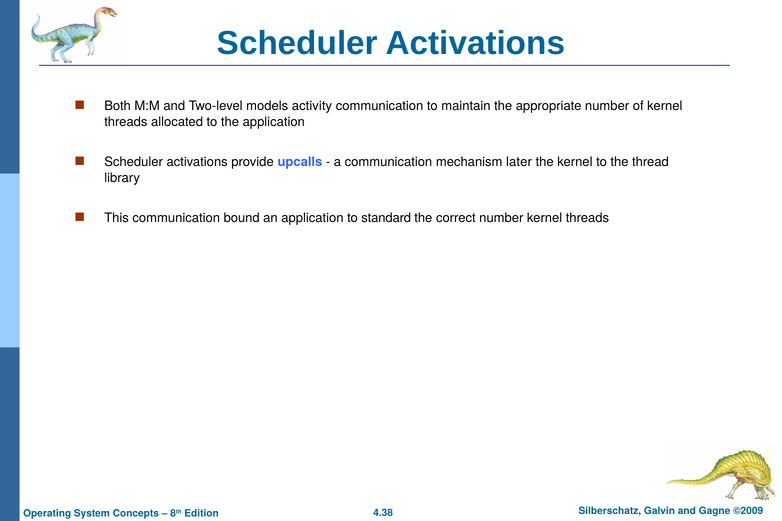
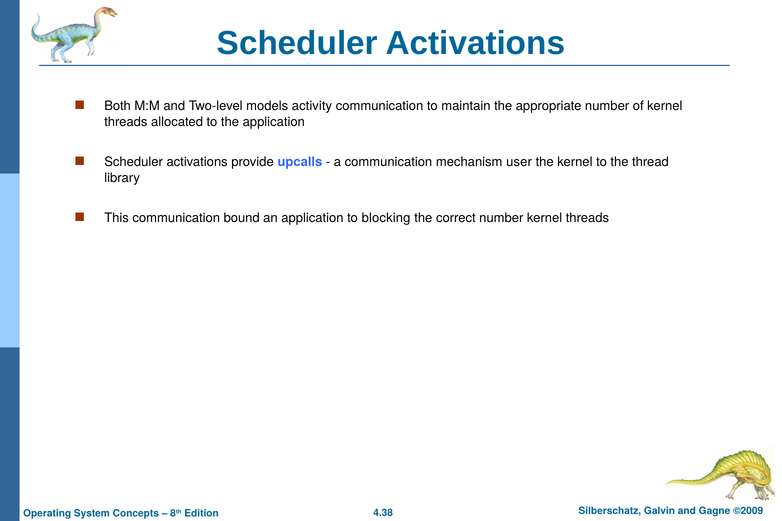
later: later -> user
standard: standard -> blocking
